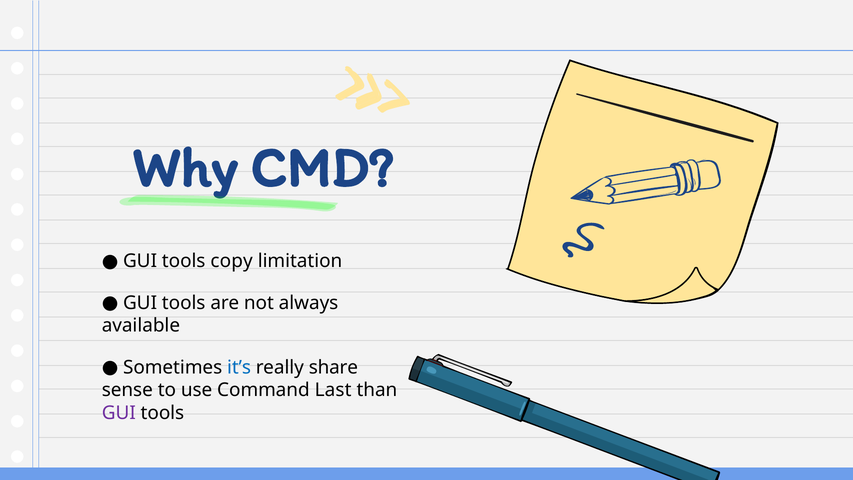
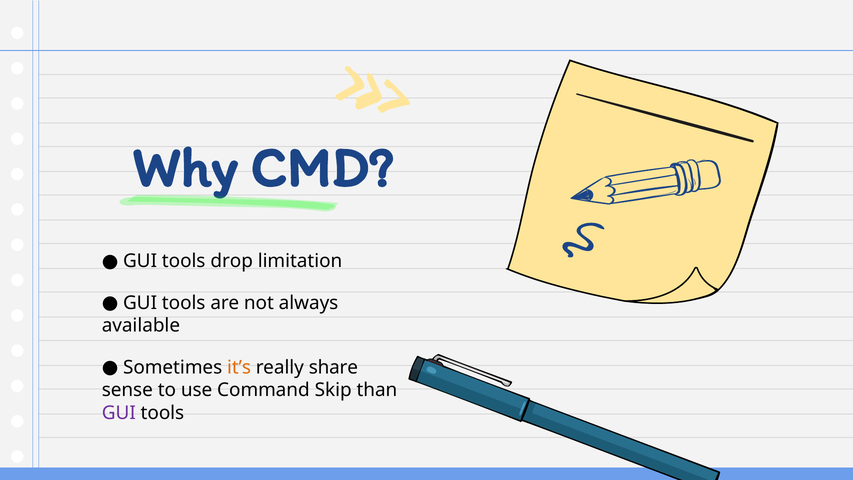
copy: copy -> drop
it’s colour: blue -> orange
Last: Last -> Skip
